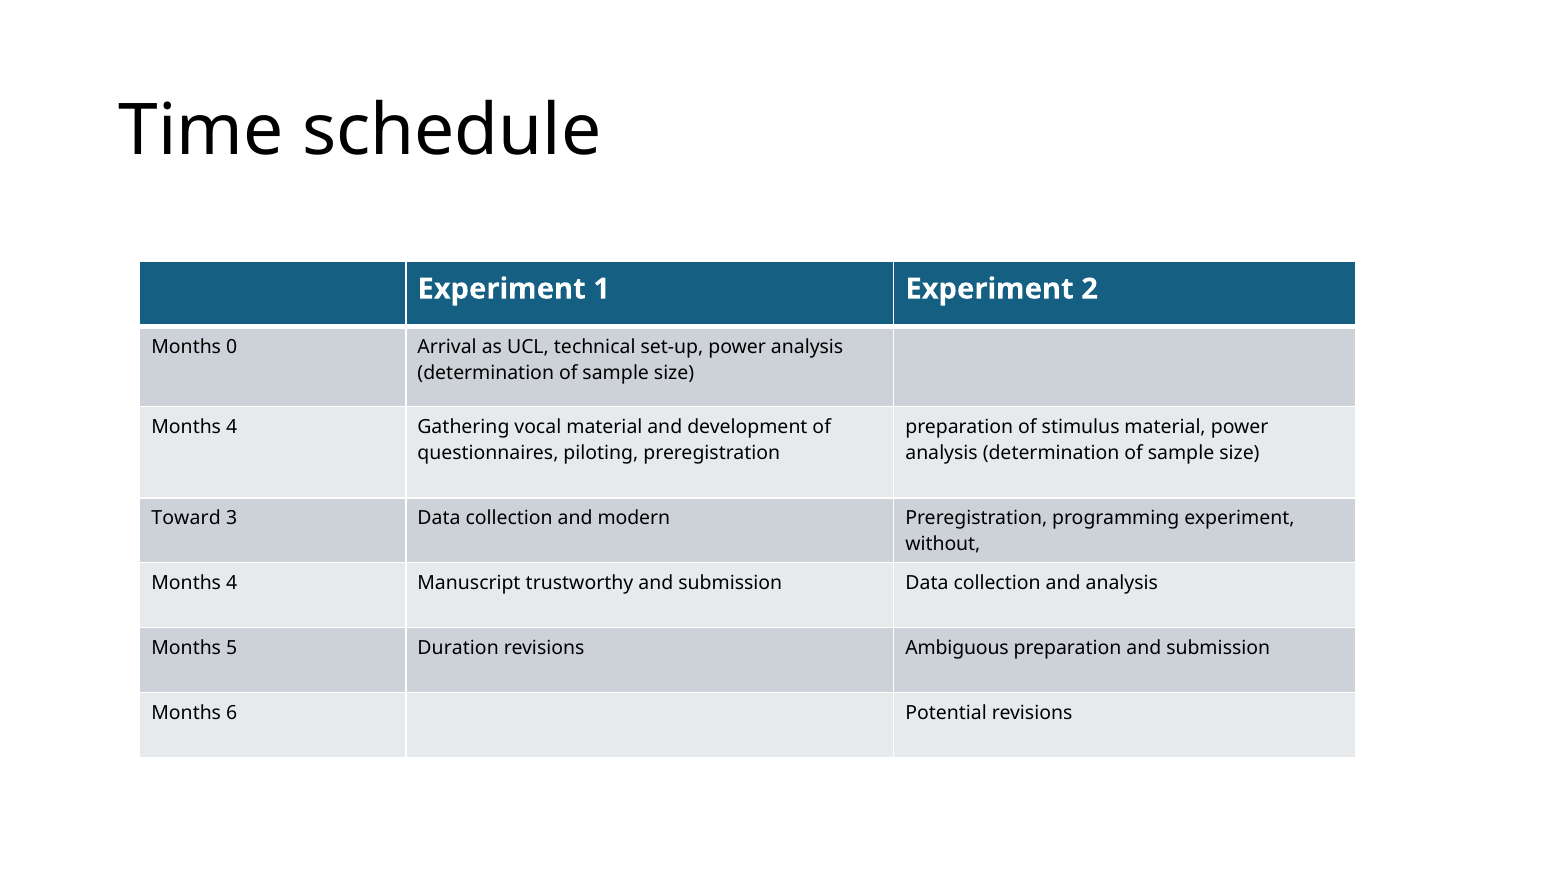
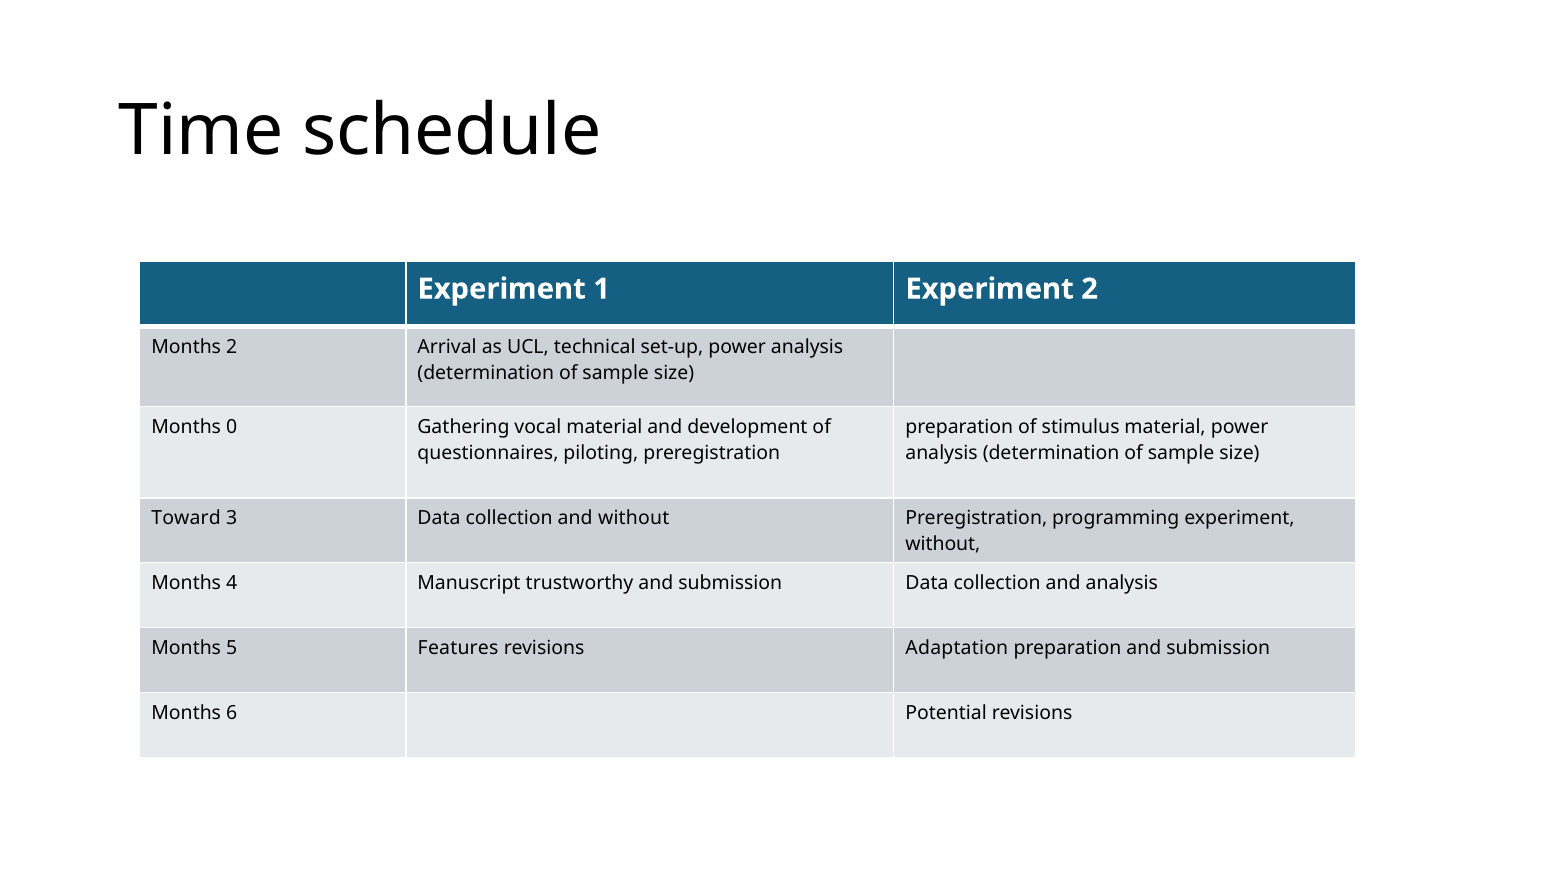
Months 0: 0 -> 2
4 at (232, 427): 4 -> 0
and modern: modern -> without
Duration: Duration -> Features
Ambiguous: Ambiguous -> Adaptation
